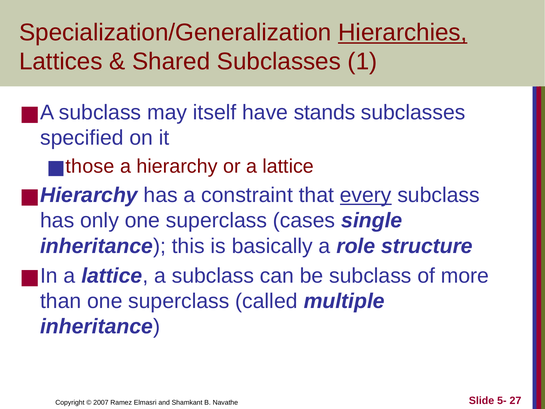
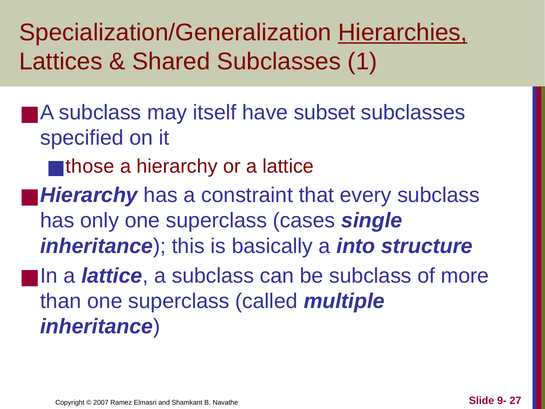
stands: stands -> subset
every underline: present -> none
role: role -> into
5-: 5- -> 9-
